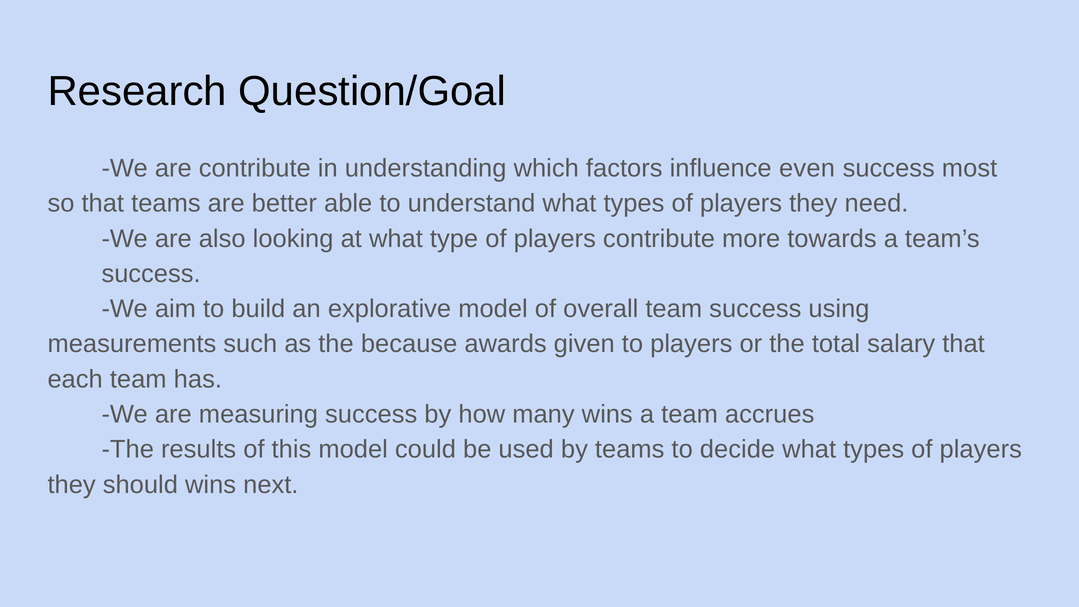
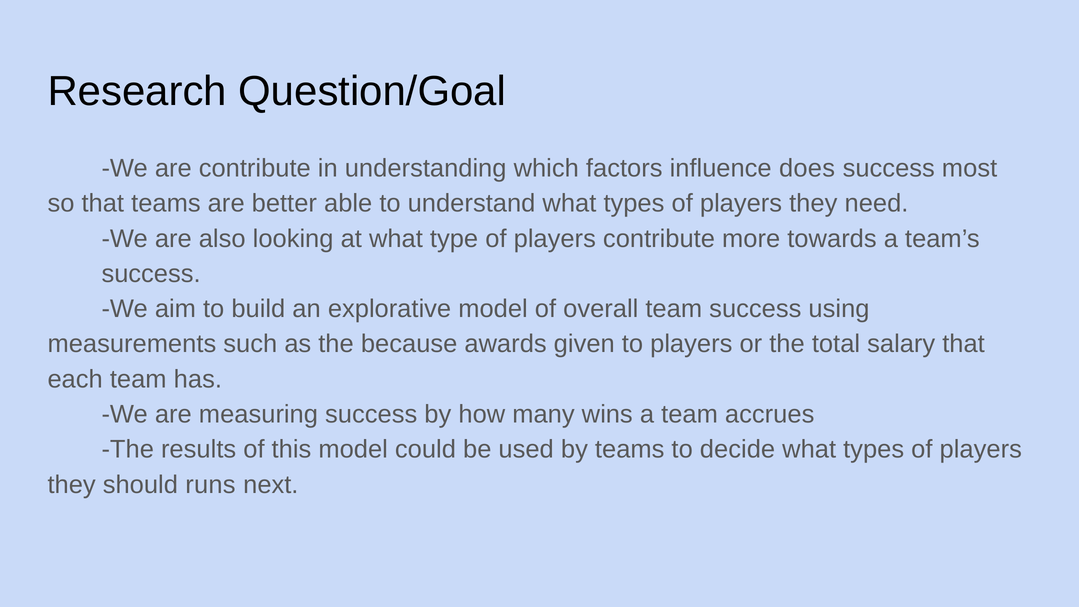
even: even -> does
should wins: wins -> runs
